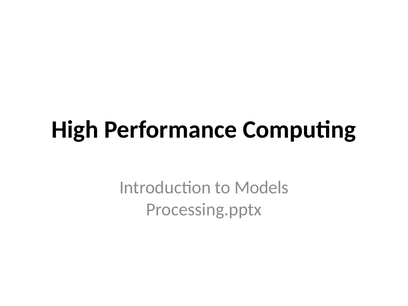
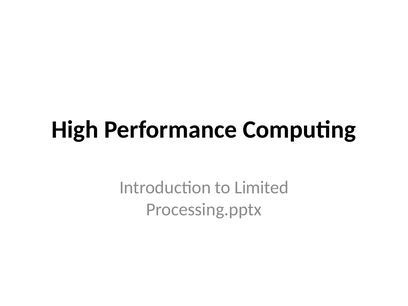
Models: Models -> Limited
